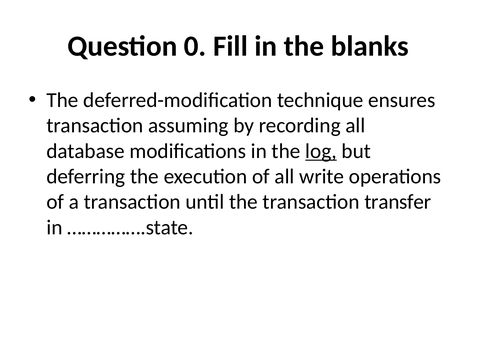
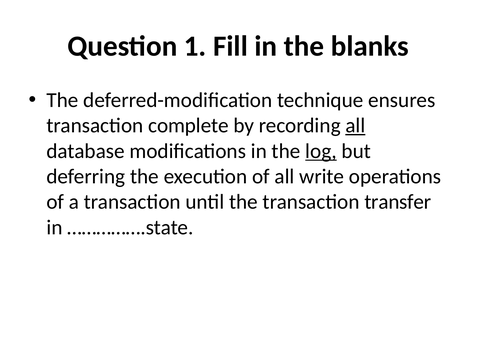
0: 0 -> 1
assuming: assuming -> complete
all at (355, 126) underline: none -> present
